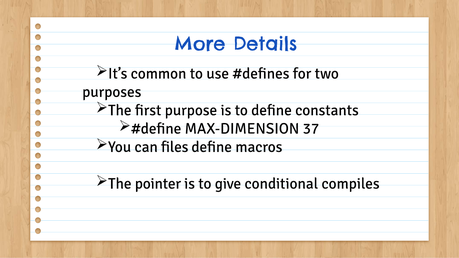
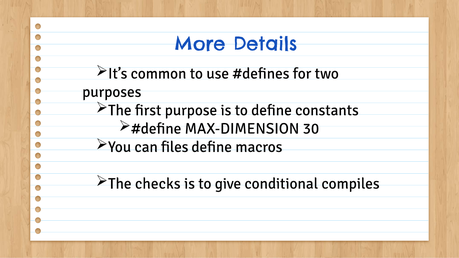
37: 37 -> 30
pointer: pointer -> checks
